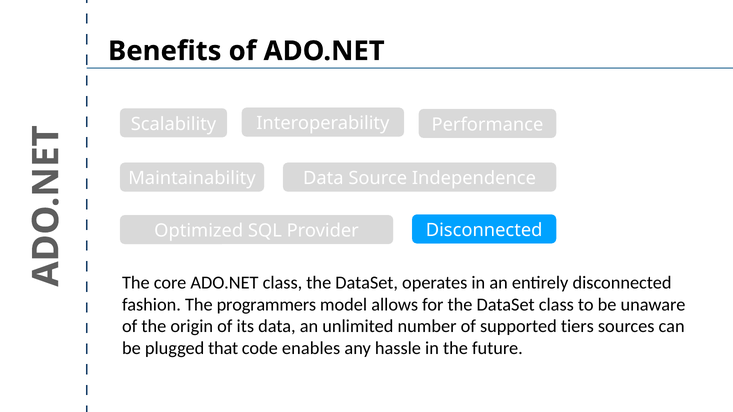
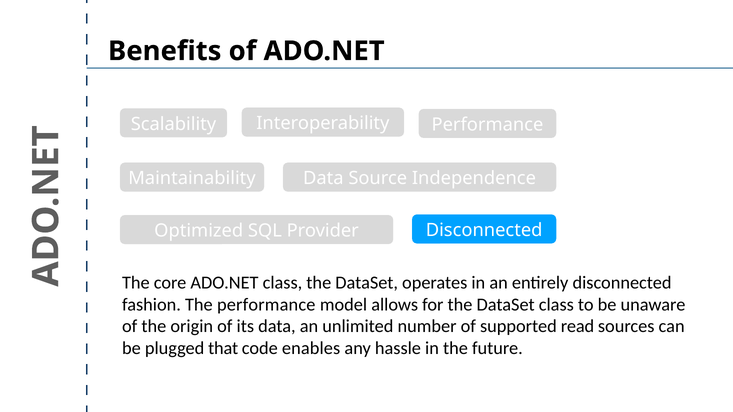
The programmers: programmers -> performance
tiers: tiers -> read
